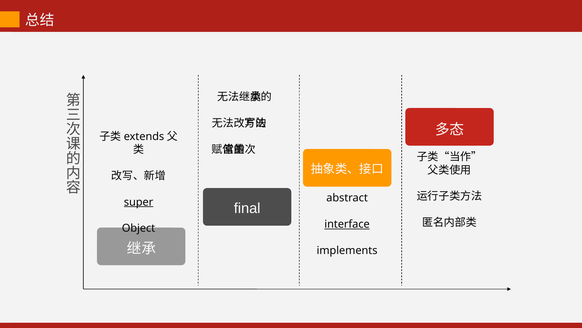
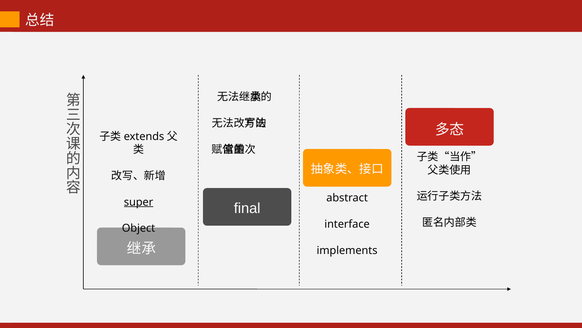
interface underline: present -> none
